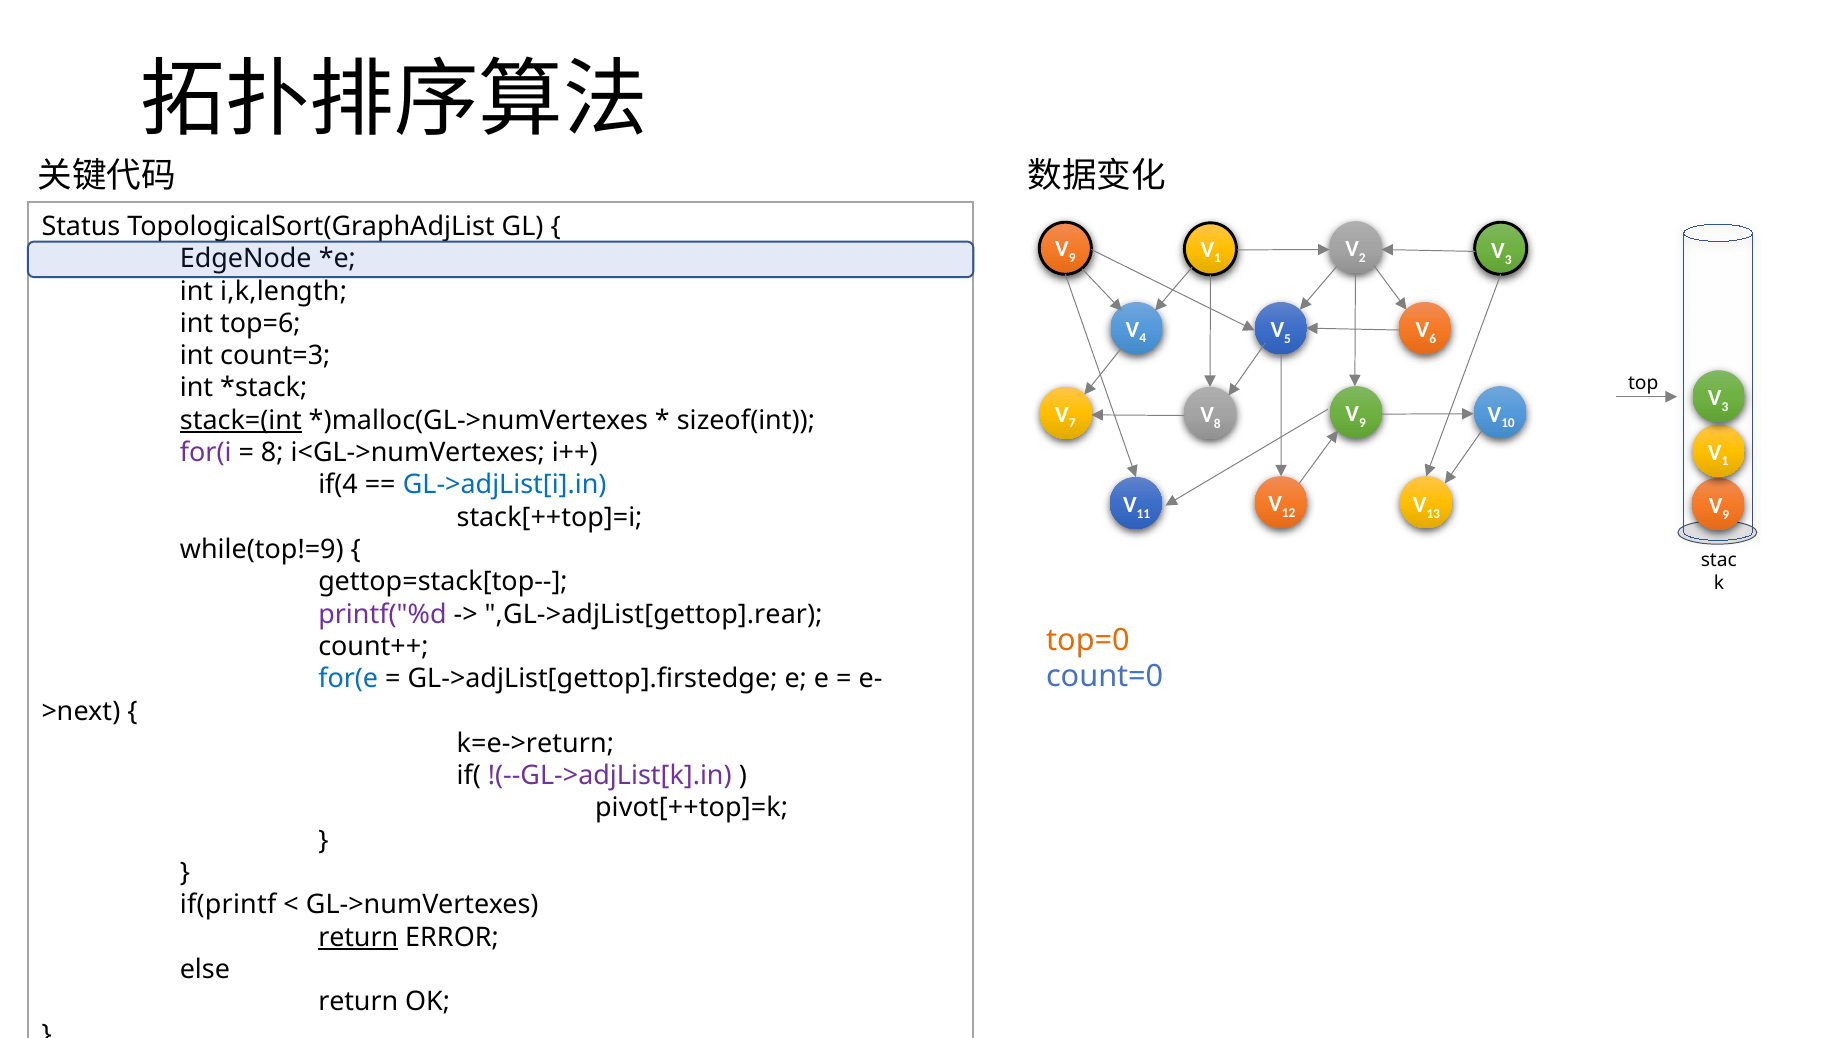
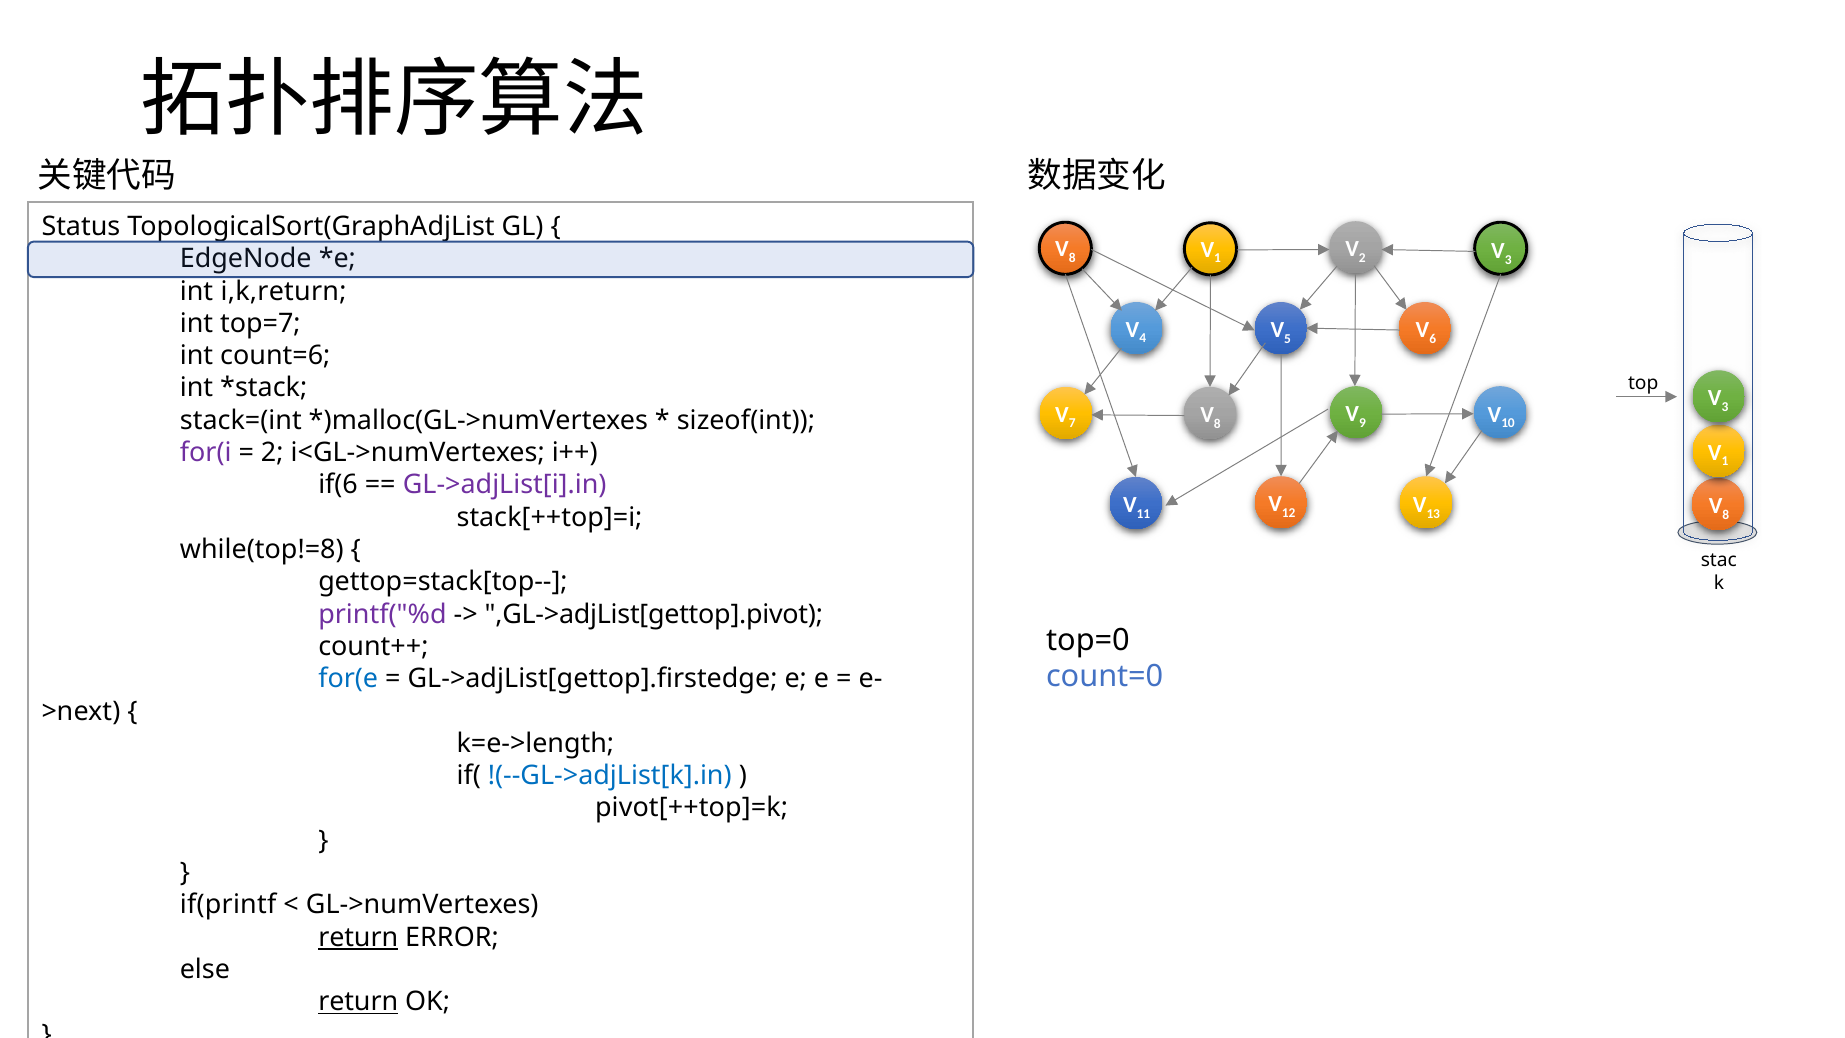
9 at (1072, 258): 9 -> 8
i,k,length: i,k,length -> i,k,return
top=6: top=6 -> top=7
count=3: count=3 -> count=6
stack=(int underline: present -> none
8 at (272, 453): 8 -> 2
if(4: if(4 -> if(6
GL->adjList[i].in colour: blue -> purple
9 at (1726, 515): 9 -> 8
while(top!=9: while(top!=9 -> while(top!=8
,GL->adjList[gettop].rear: ,GL->adjList[gettop].rear -> ,GL->adjList[gettop].pivot
top=0 colour: orange -> black
k=e->return: k=e->return -> k=e->length
!(--GL->adjList[k].in colour: purple -> blue
return at (358, 1002) underline: none -> present
